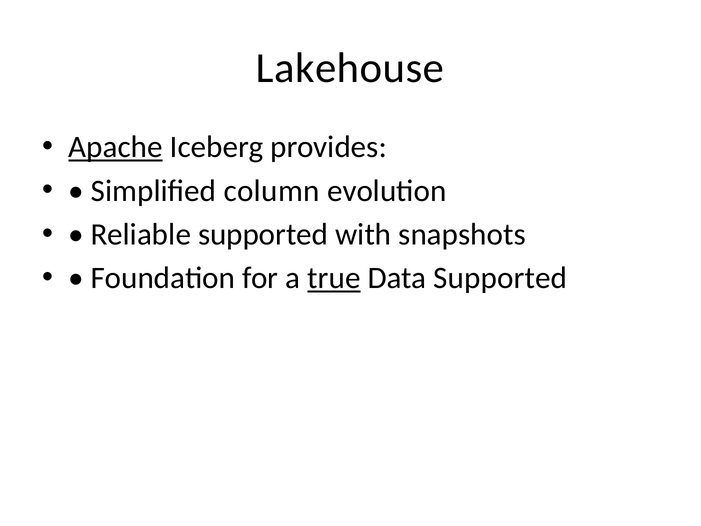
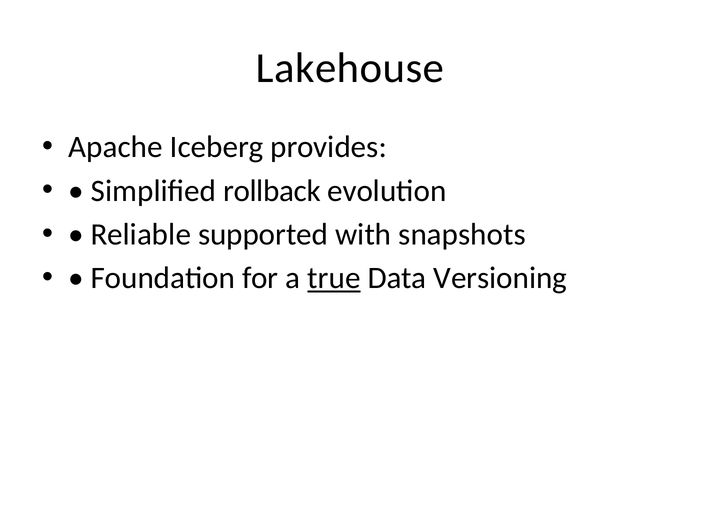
Apache underline: present -> none
column: column -> rollback
Data Supported: Supported -> Versioning
